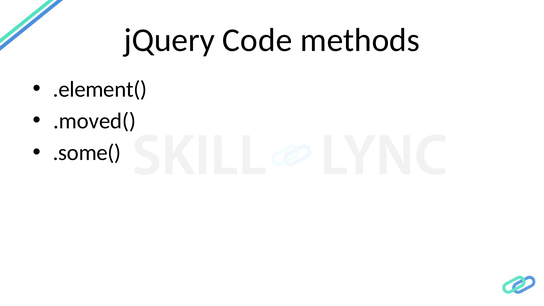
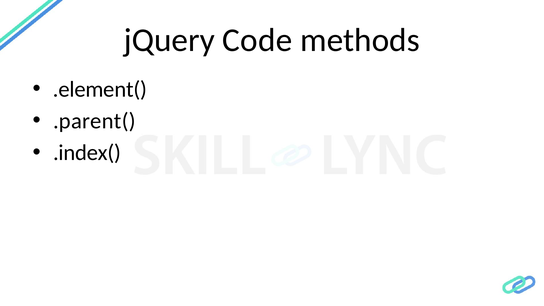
.moved(: .moved( -> .parent(
.some(: .some( -> .index(
